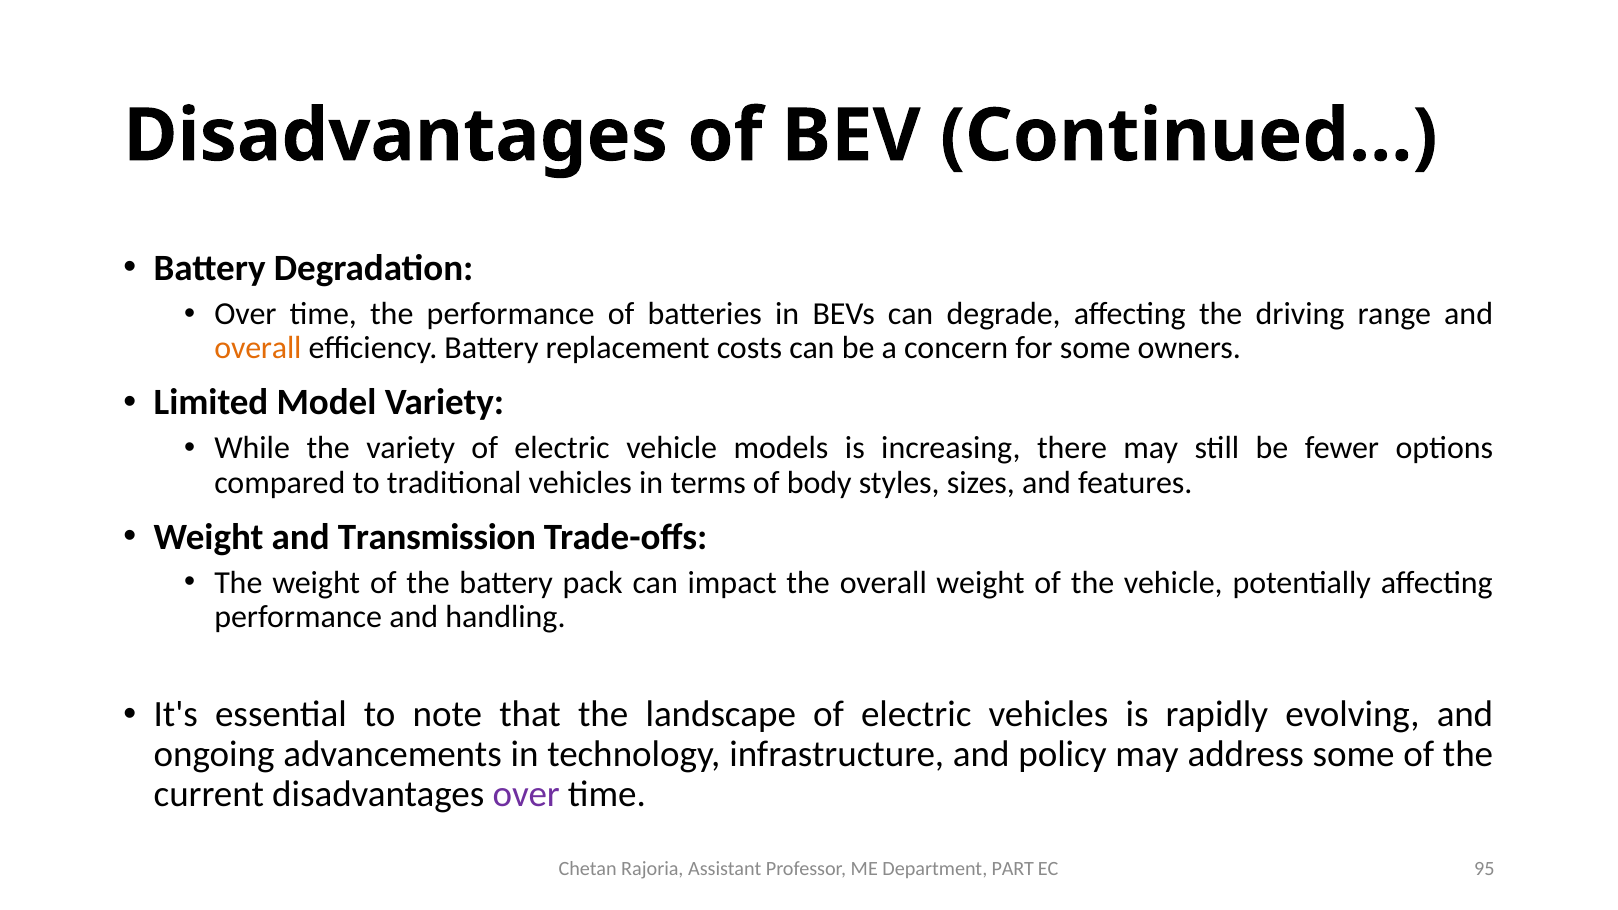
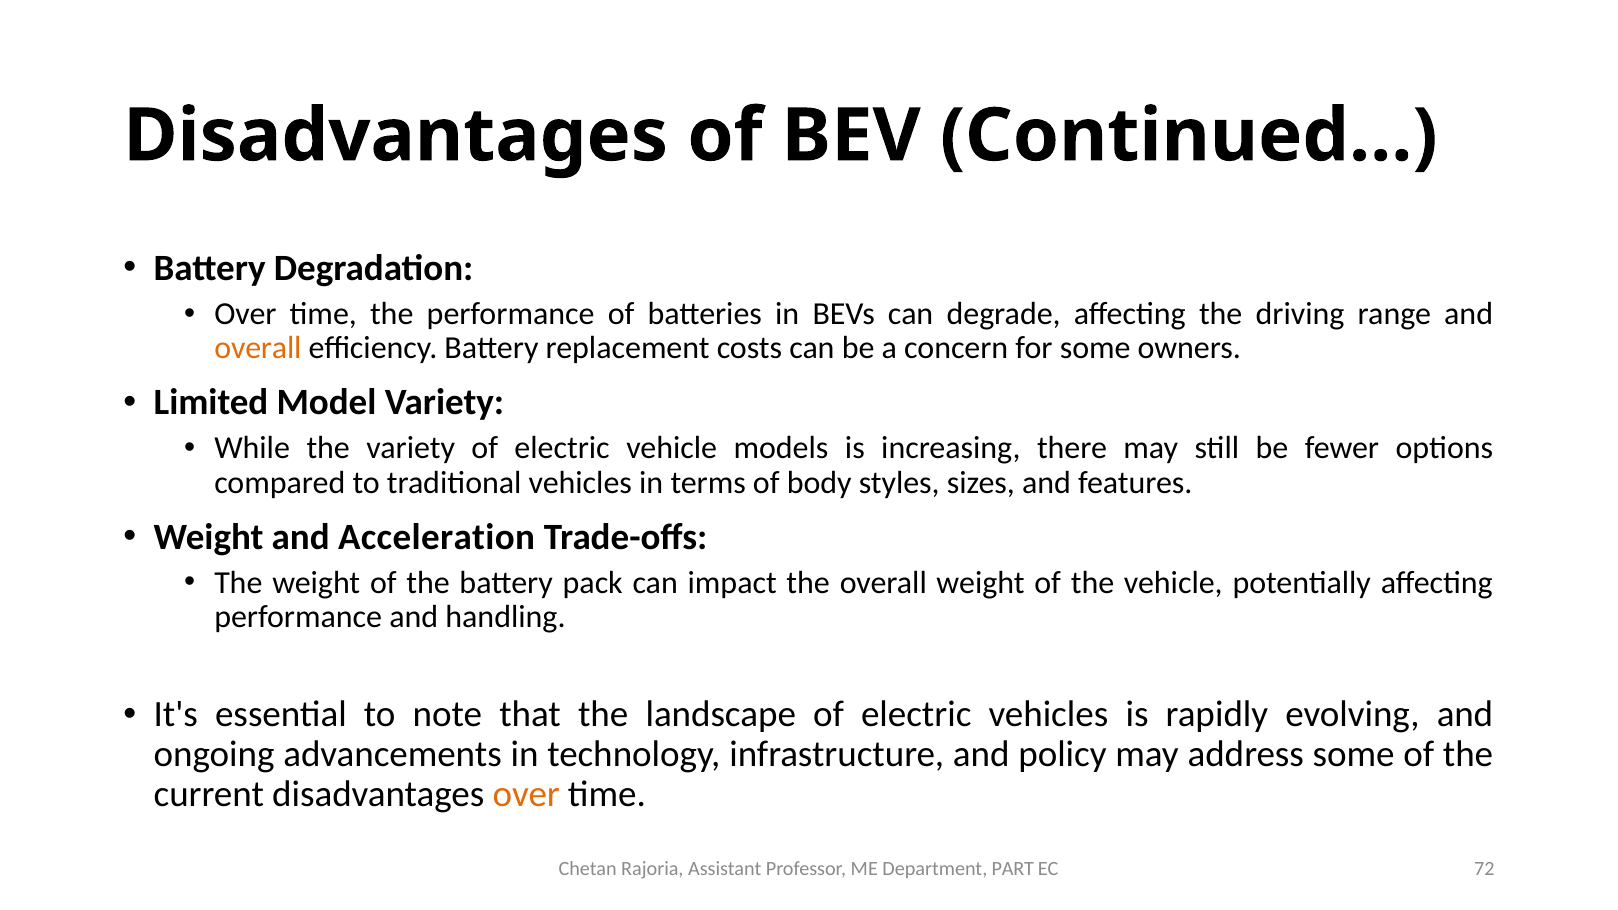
Transmission: Transmission -> Acceleration
over at (526, 795) colour: purple -> orange
95: 95 -> 72
